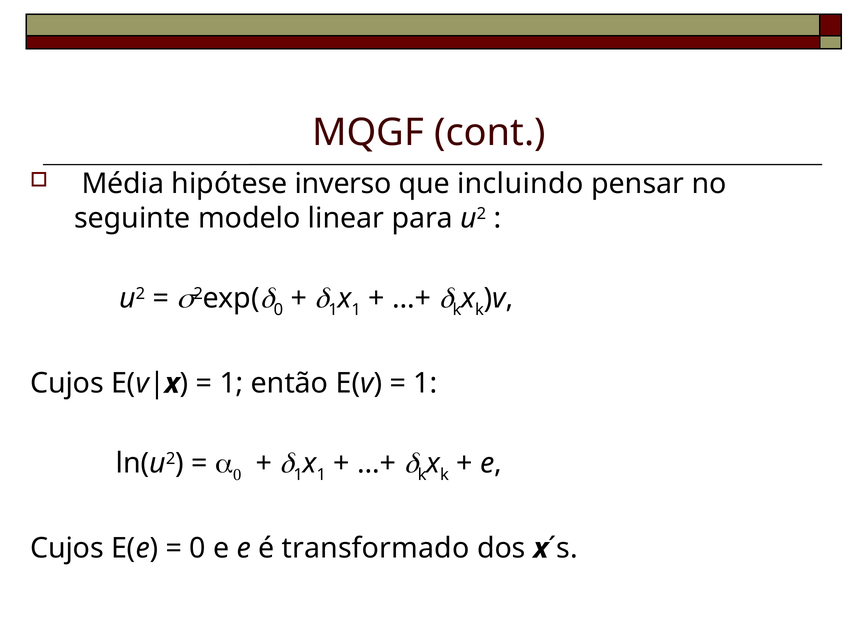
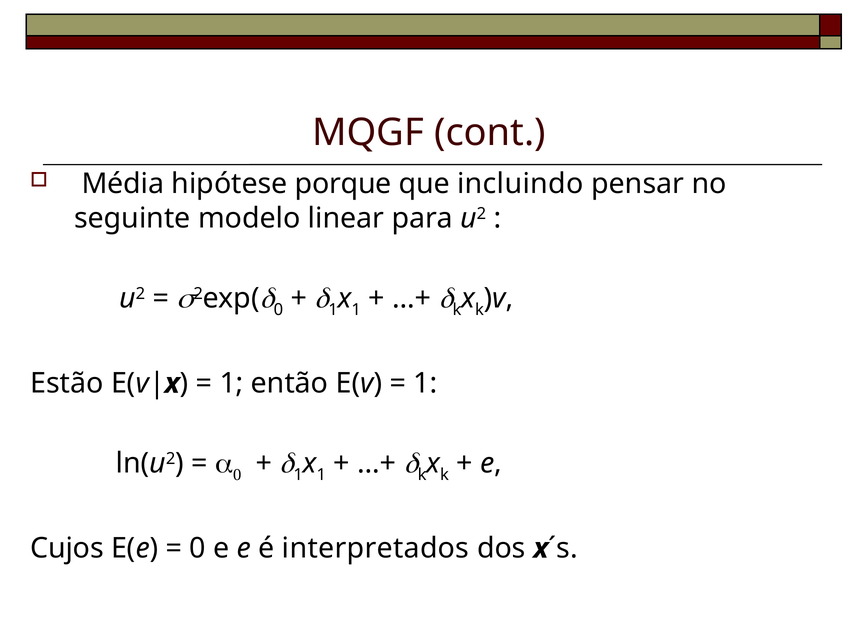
inverso: inverso -> porque
Cujos at (67, 383): Cujos -> Estão
transformado: transformado -> interpretados
